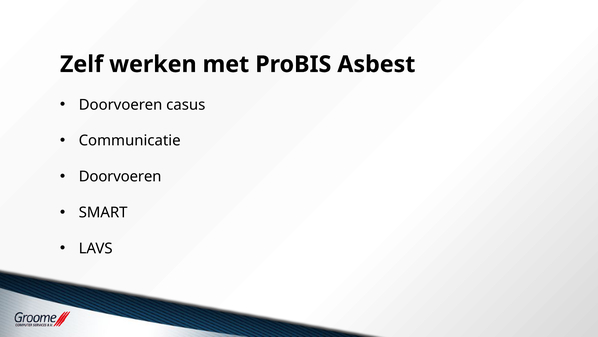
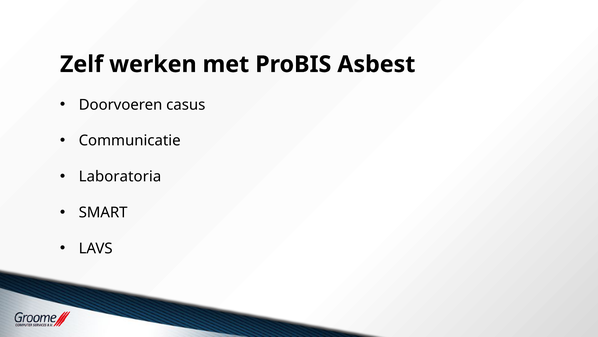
Doorvoeren at (120, 176): Doorvoeren -> Laboratoria
